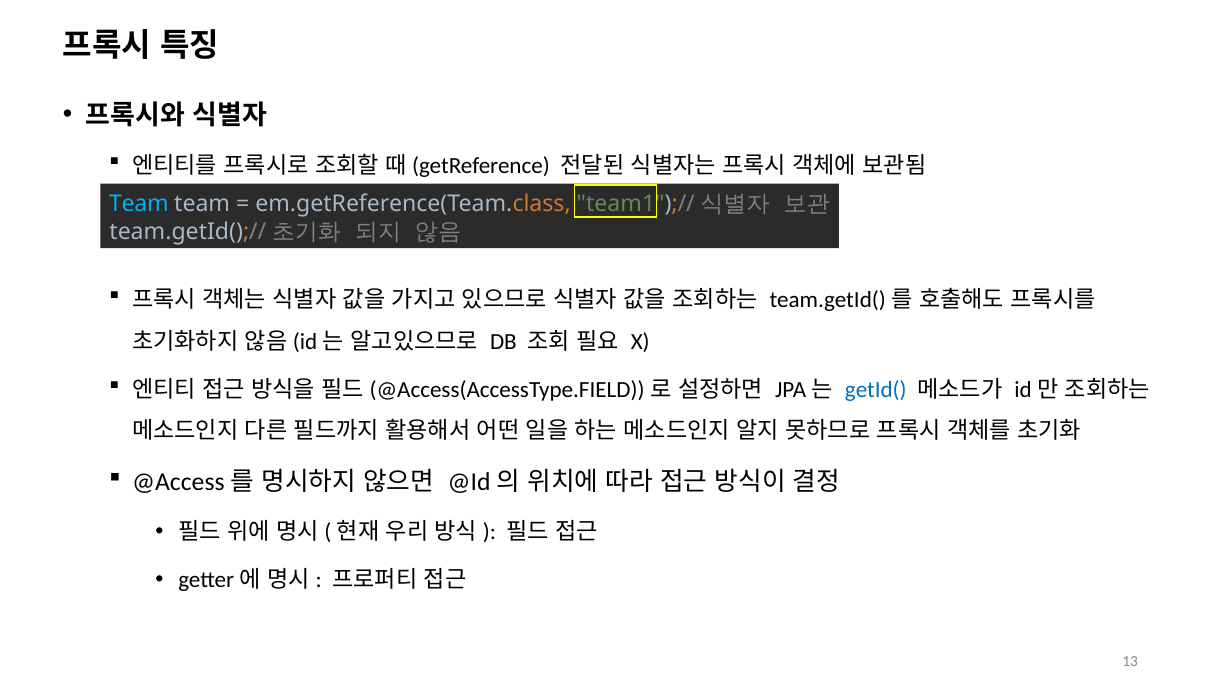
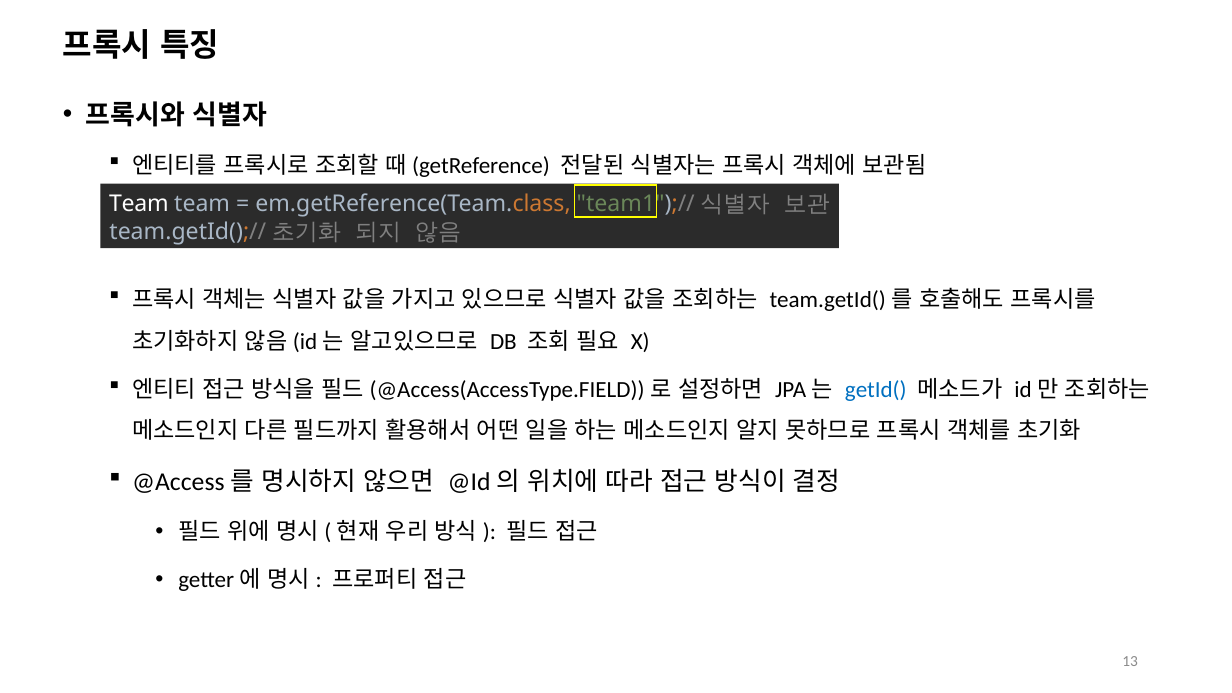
Team at (139, 204) colour: light blue -> white
